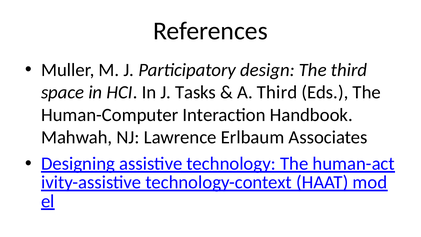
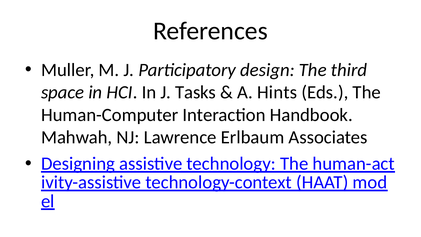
A Third: Third -> Hints
